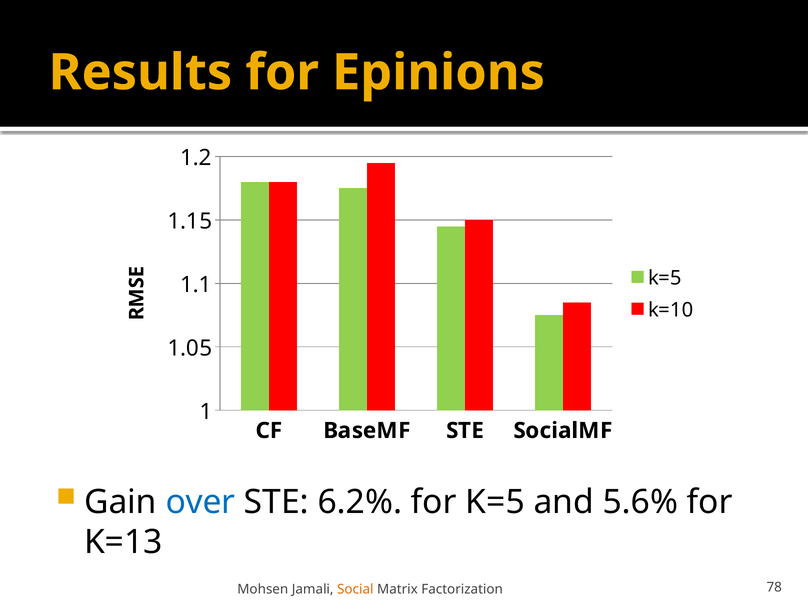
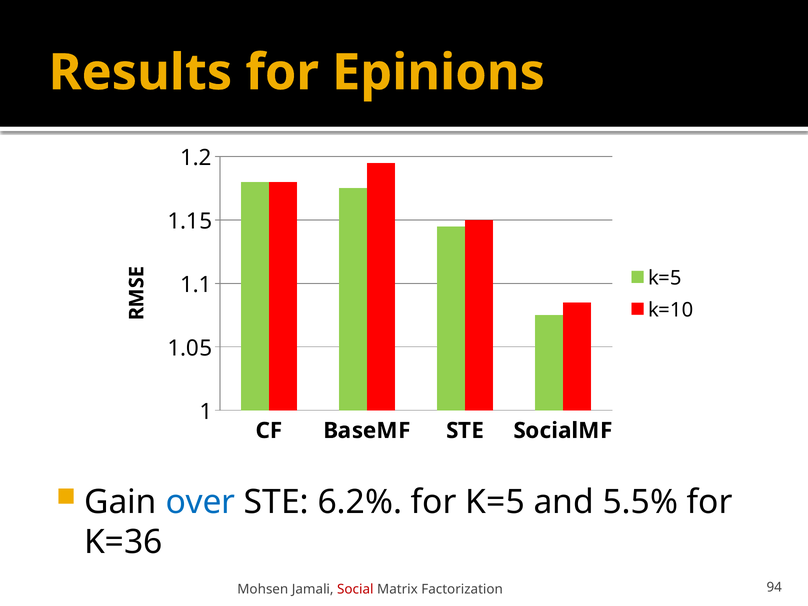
5.6%: 5.6% -> 5.5%
K=13: K=13 -> K=36
Social colour: orange -> red
78: 78 -> 94
